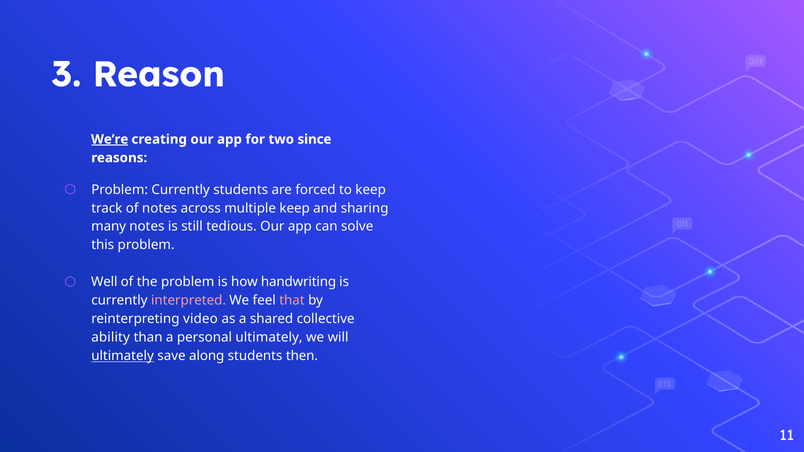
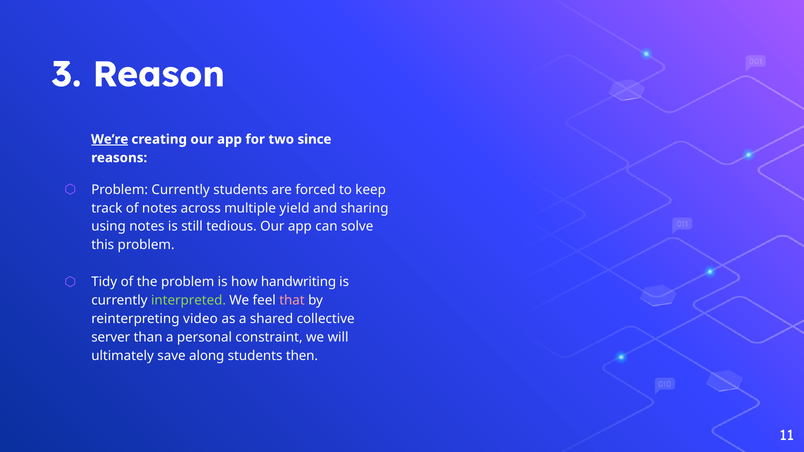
multiple keep: keep -> yield
many: many -> using
Well: Well -> Tidy
interpreted colour: pink -> light green
ability: ability -> server
personal ultimately: ultimately -> constraint
ultimately at (123, 356) underline: present -> none
